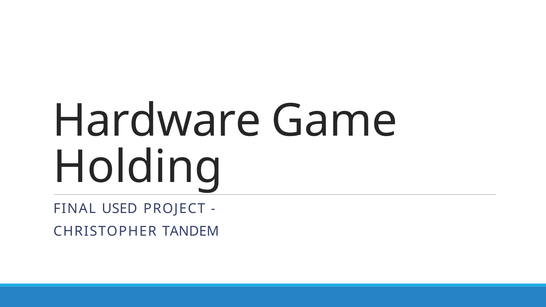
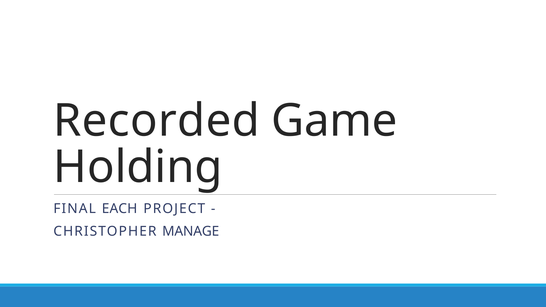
Hardware: Hardware -> Recorded
USED: USED -> EACH
TANDEM: TANDEM -> MANAGE
